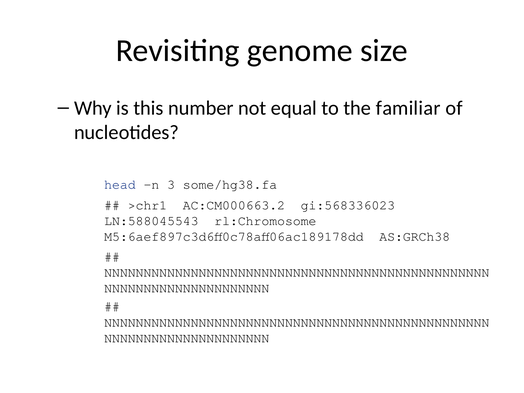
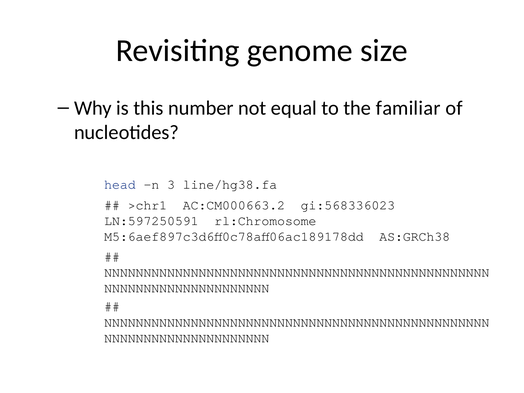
some/hg38.fa: some/hg38.fa -> line/hg38.fa
LN:588045543: LN:588045543 -> LN:597250591
